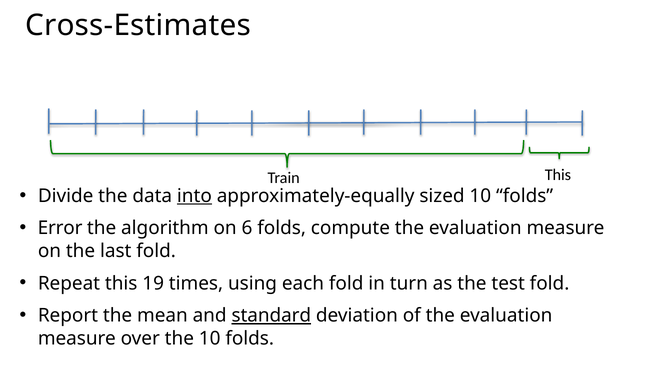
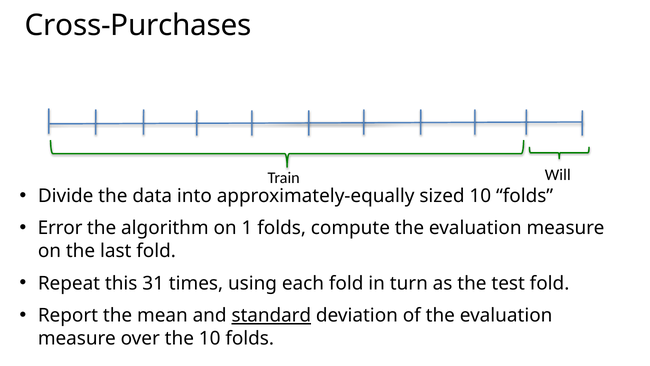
Cross-Estimates: Cross-Estimates -> Cross-Purchases
Train This: This -> Will
into underline: present -> none
6: 6 -> 1
19: 19 -> 31
